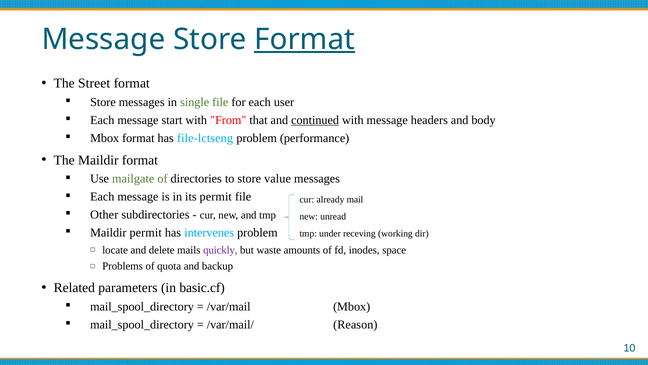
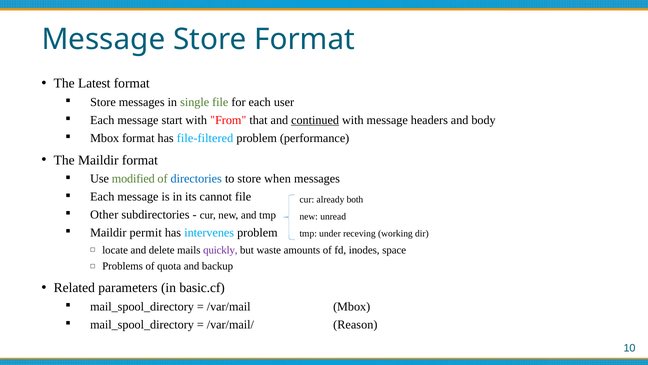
Format at (305, 39) underline: present -> none
Street: Street -> Latest
file-lctseng: file-lctseng -> file-filtered
mailgate: mailgate -> modified
directories colour: black -> blue
value: value -> when
its permit: permit -> cannot
mail: mail -> both
